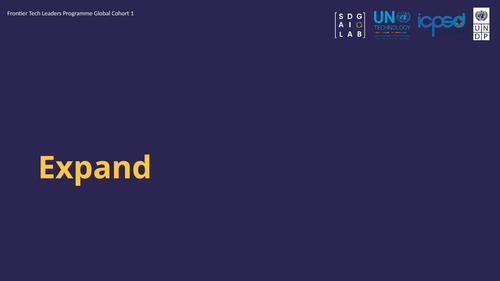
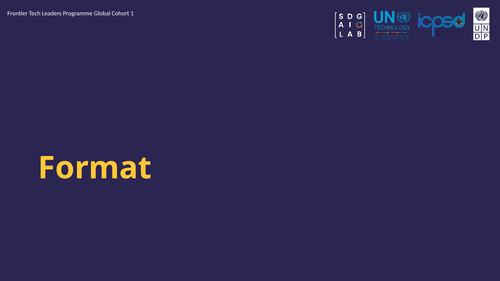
Expand: Expand -> Format
